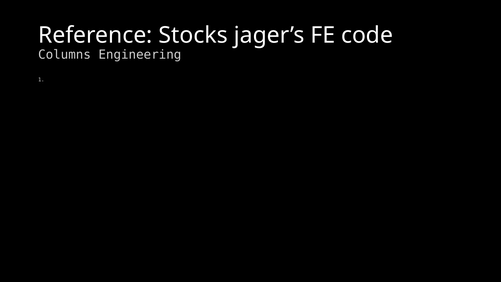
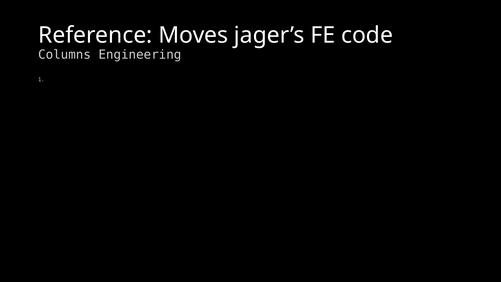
Stocks: Stocks -> Moves
